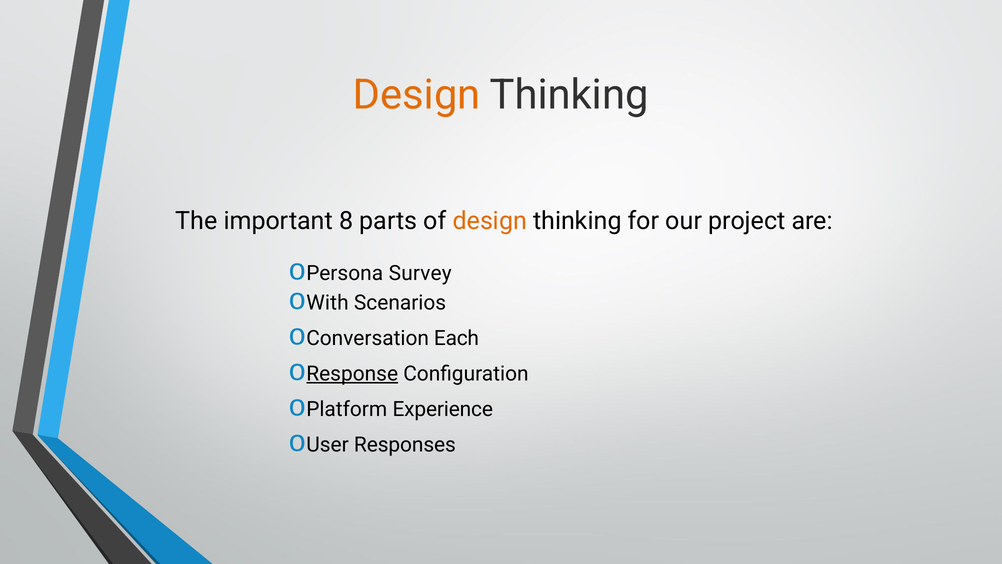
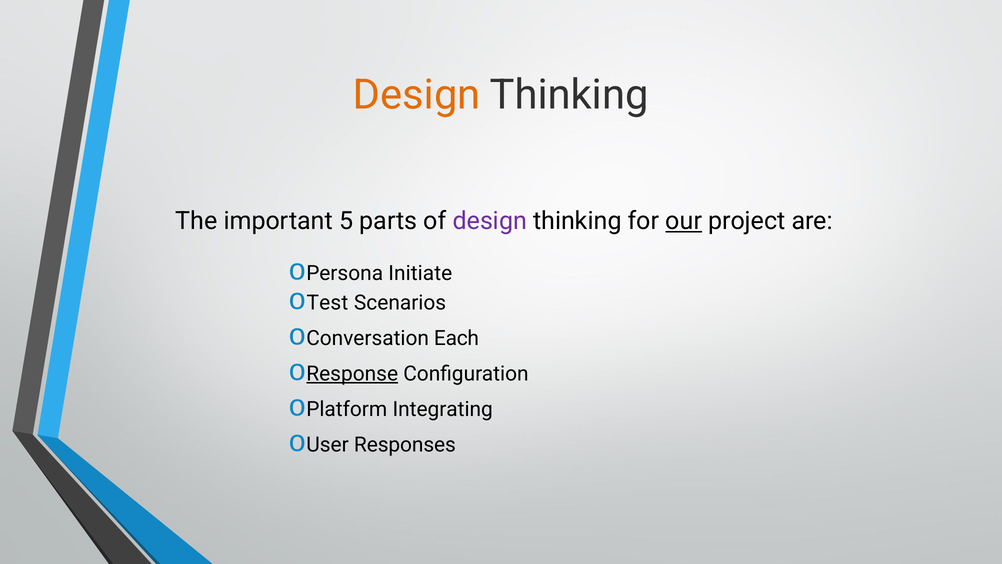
8: 8 -> 5
design at (490, 221) colour: orange -> purple
our underline: none -> present
Survey: Survey -> Initiate
With: With -> Test
Experience: Experience -> Integrating
